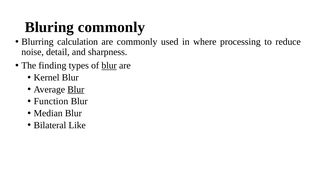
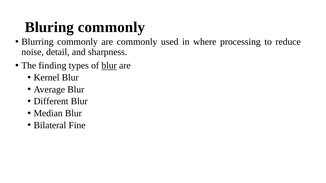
Blurring calculation: calculation -> commonly
Blur at (76, 90) underline: present -> none
Function: Function -> Different
Like: Like -> Fine
